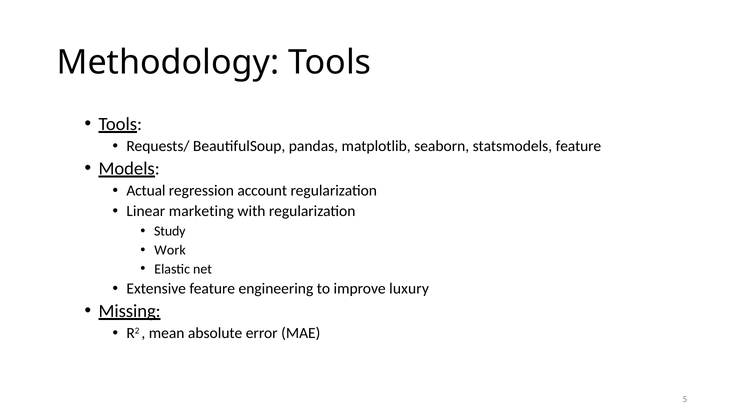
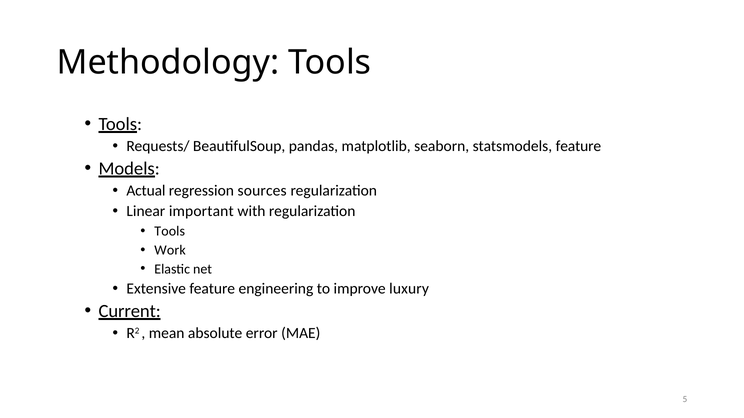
account: account -> sources
marketing: marketing -> important
Study at (170, 231): Study -> Tools
Missing: Missing -> Current
